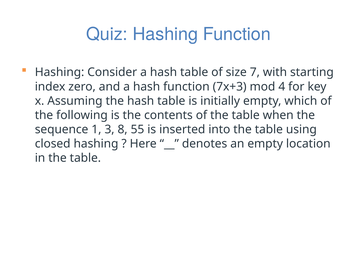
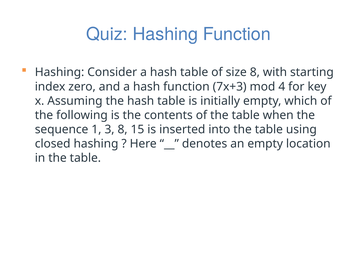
size 7: 7 -> 8
55: 55 -> 15
